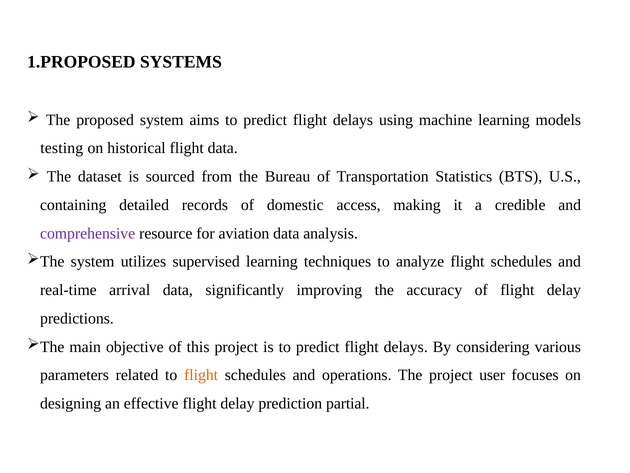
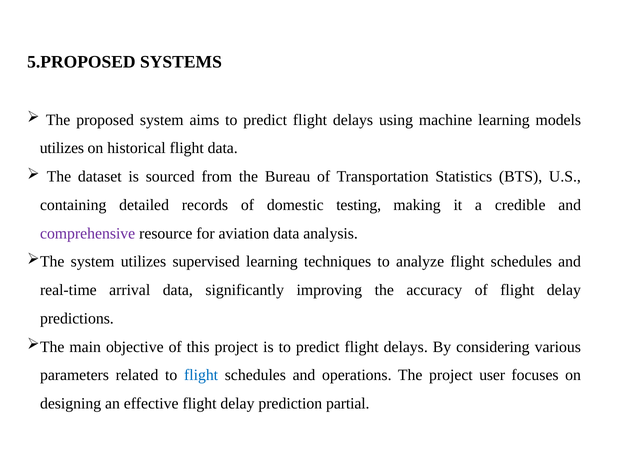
1.PROPOSED: 1.PROPOSED -> 5.PROPOSED
testing at (62, 148): testing -> utilizes
access: access -> testing
flight at (201, 375) colour: orange -> blue
